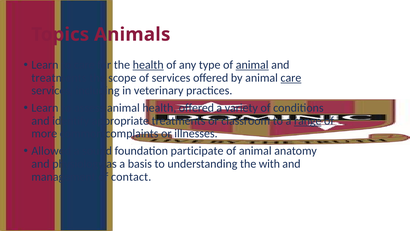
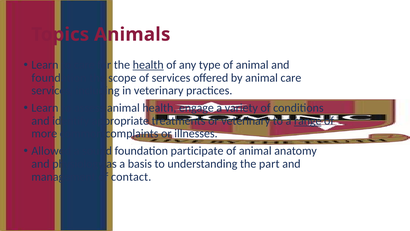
animal at (252, 65) underline: present -> none
treatments at (59, 78): treatments -> foundation
care at (291, 78) underline: present -> none
health offered: offered -> engage
or classroom: classroom -> veterinary
with: with -> part
